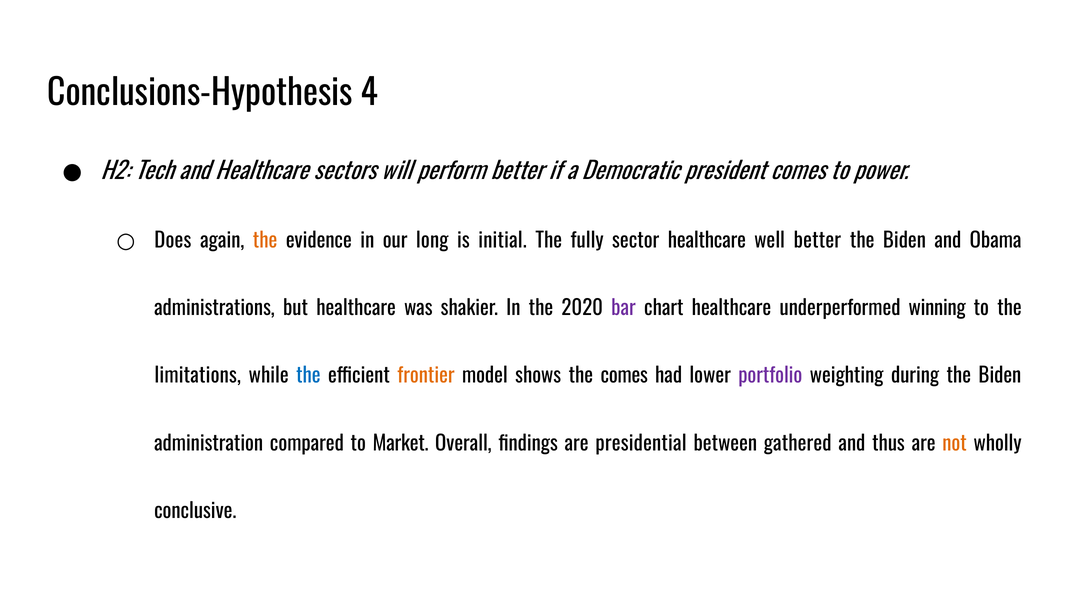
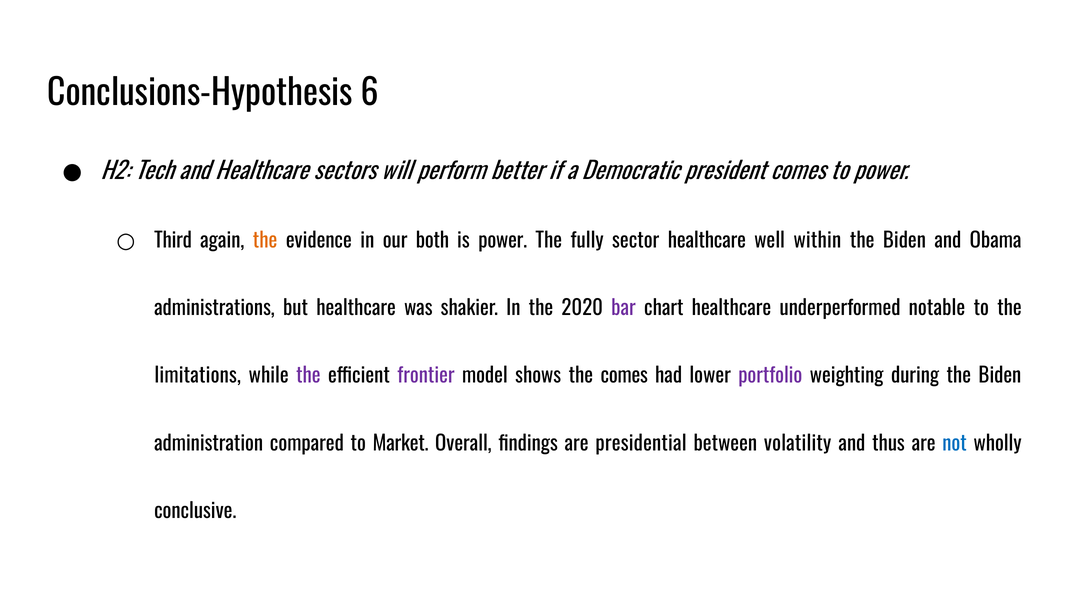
4: 4 -> 6
Does: Does -> Third
long: long -> both
is initial: initial -> power
well better: better -> within
winning: winning -> notable
the at (308, 376) colour: blue -> purple
frontier colour: orange -> purple
gathered: gathered -> volatility
not colour: orange -> blue
